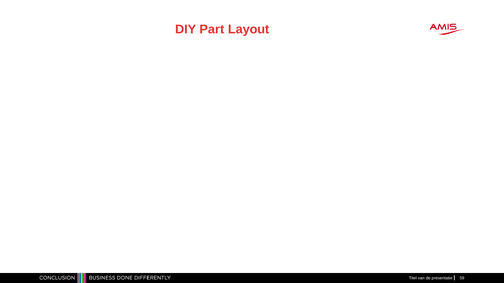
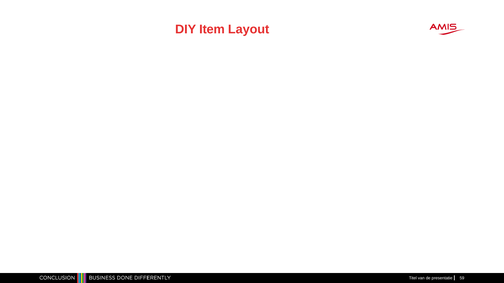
Part: Part -> Item
